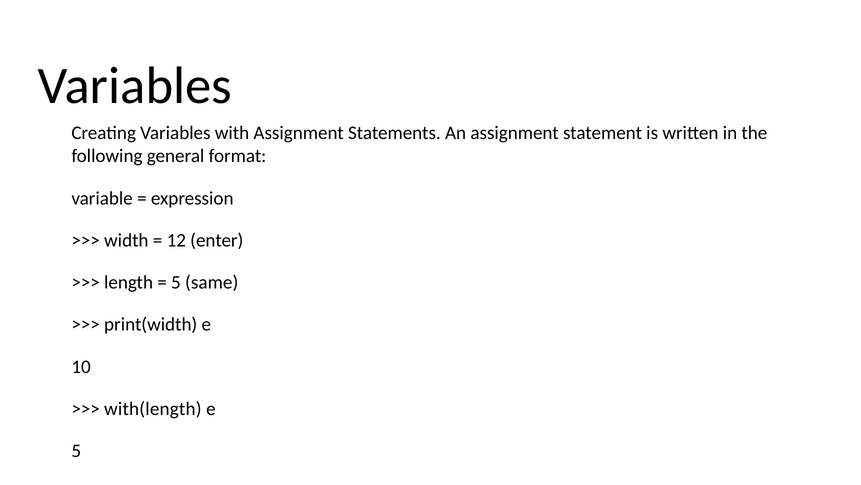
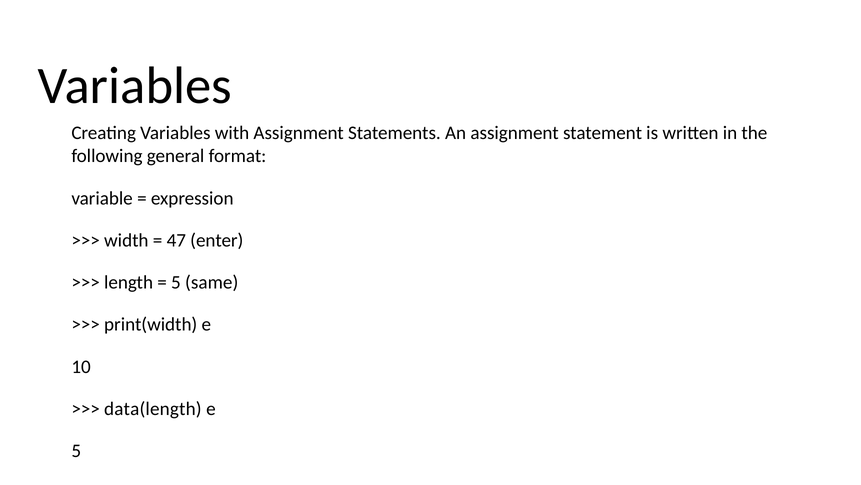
12: 12 -> 47
with(length: with(length -> data(length
